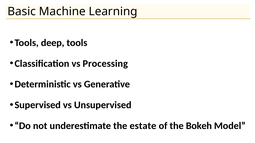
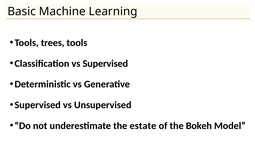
deep: deep -> trees
vs Processing: Processing -> Supervised
